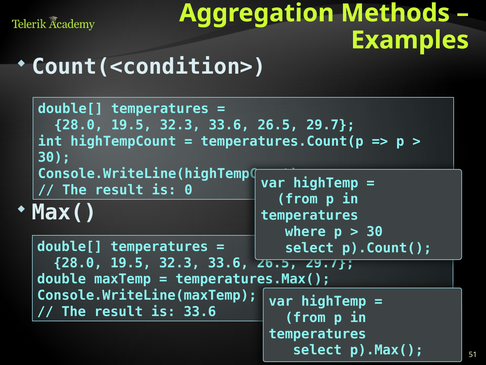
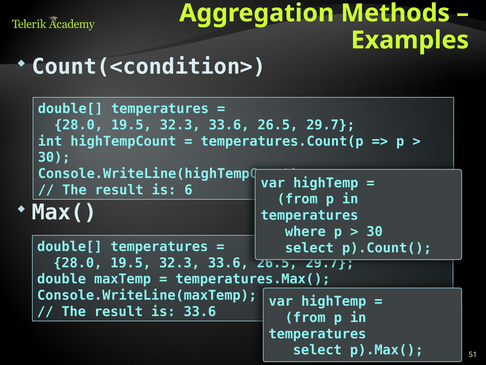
0: 0 -> 6
